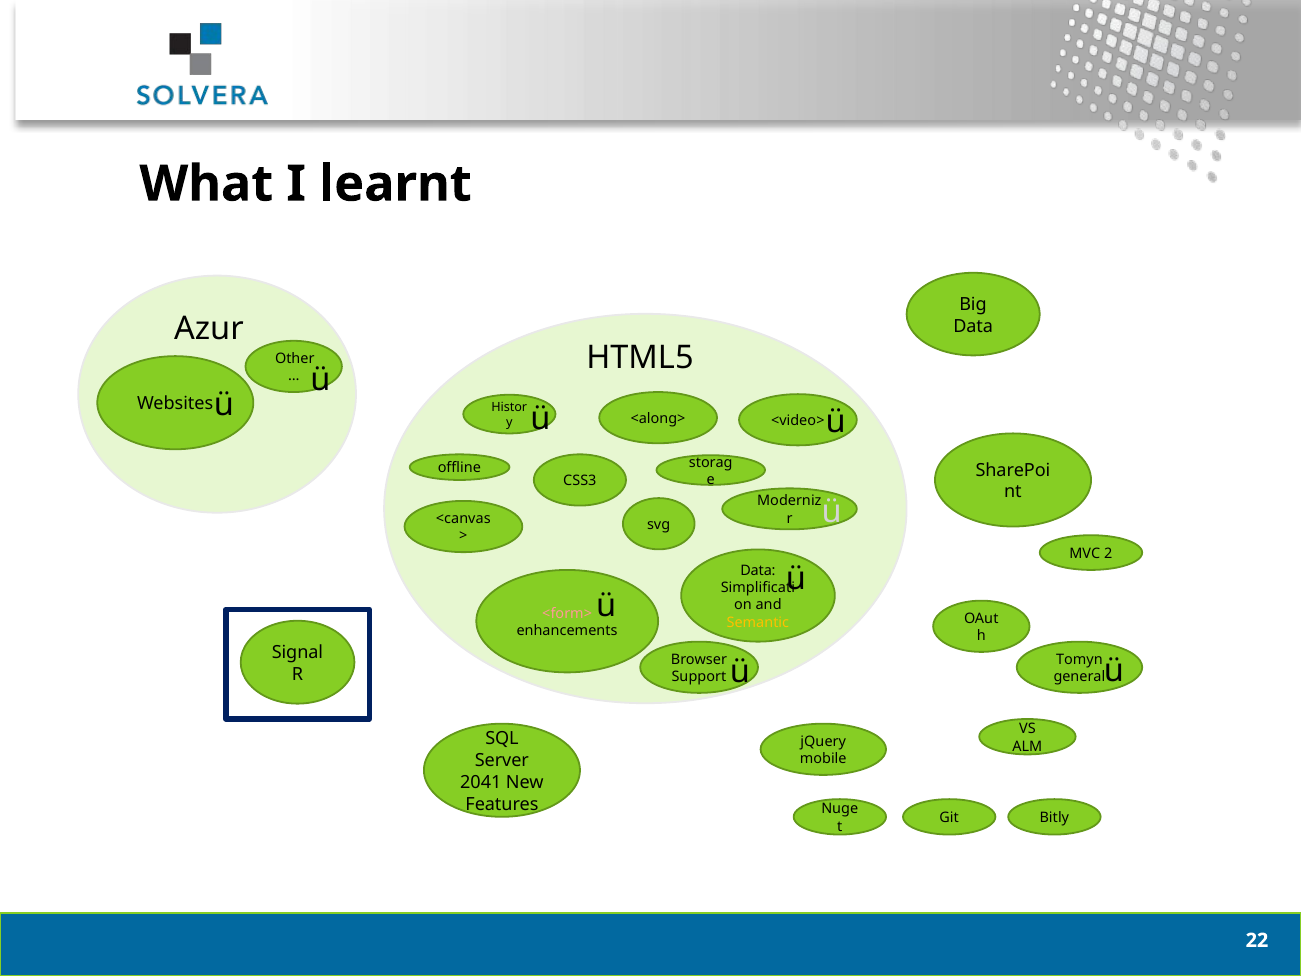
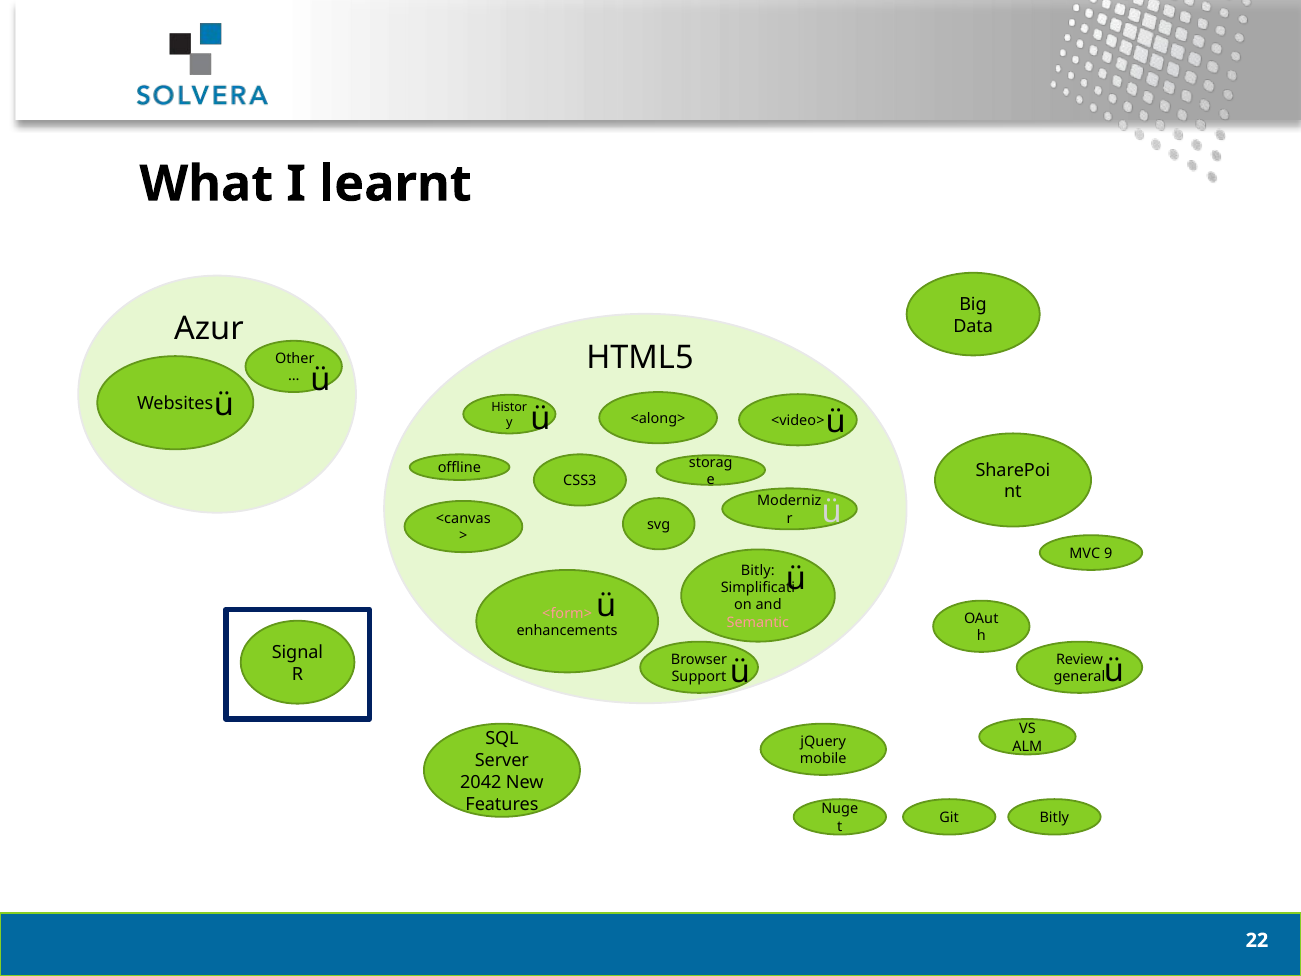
2: 2 -> 9
Data at (758, 570): Data -> Bitly
Semantic colour: yellow -> pink
Tomyn: Tomyn -> Review
2041: 2041 -> 2042
